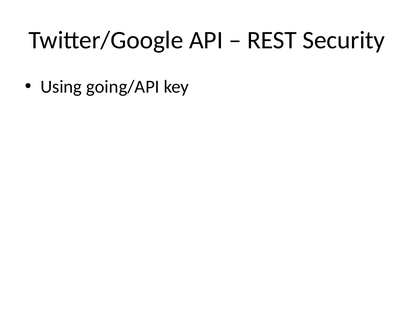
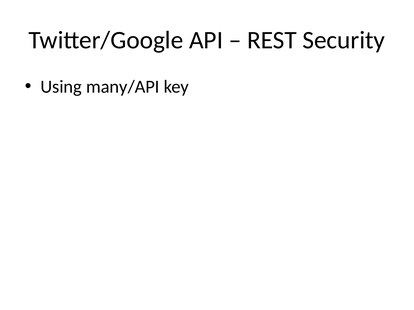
going/API: going/API -> many/API
